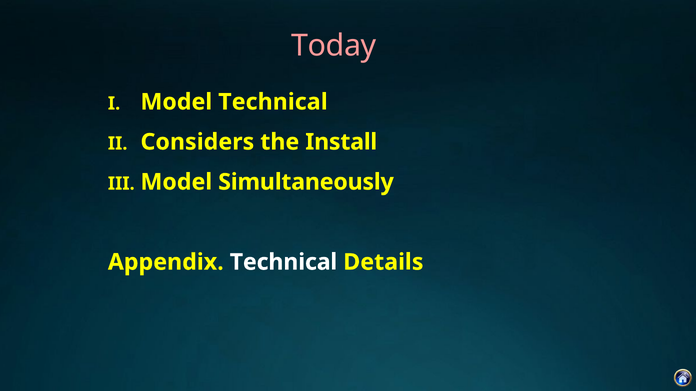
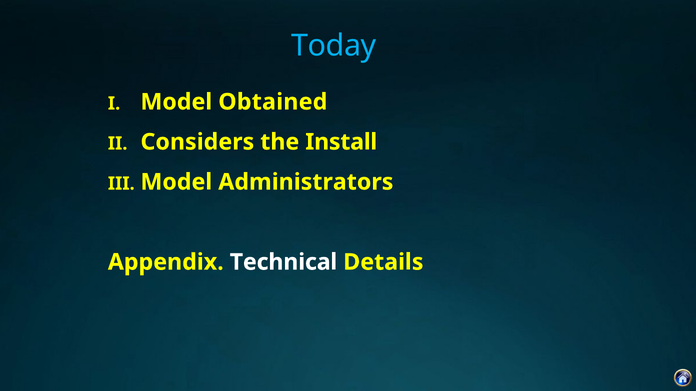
Today colour: pink -> light blue
Model Technical: Technical -> Obtained
Simultaneously: Simultaneously -> Administrators
